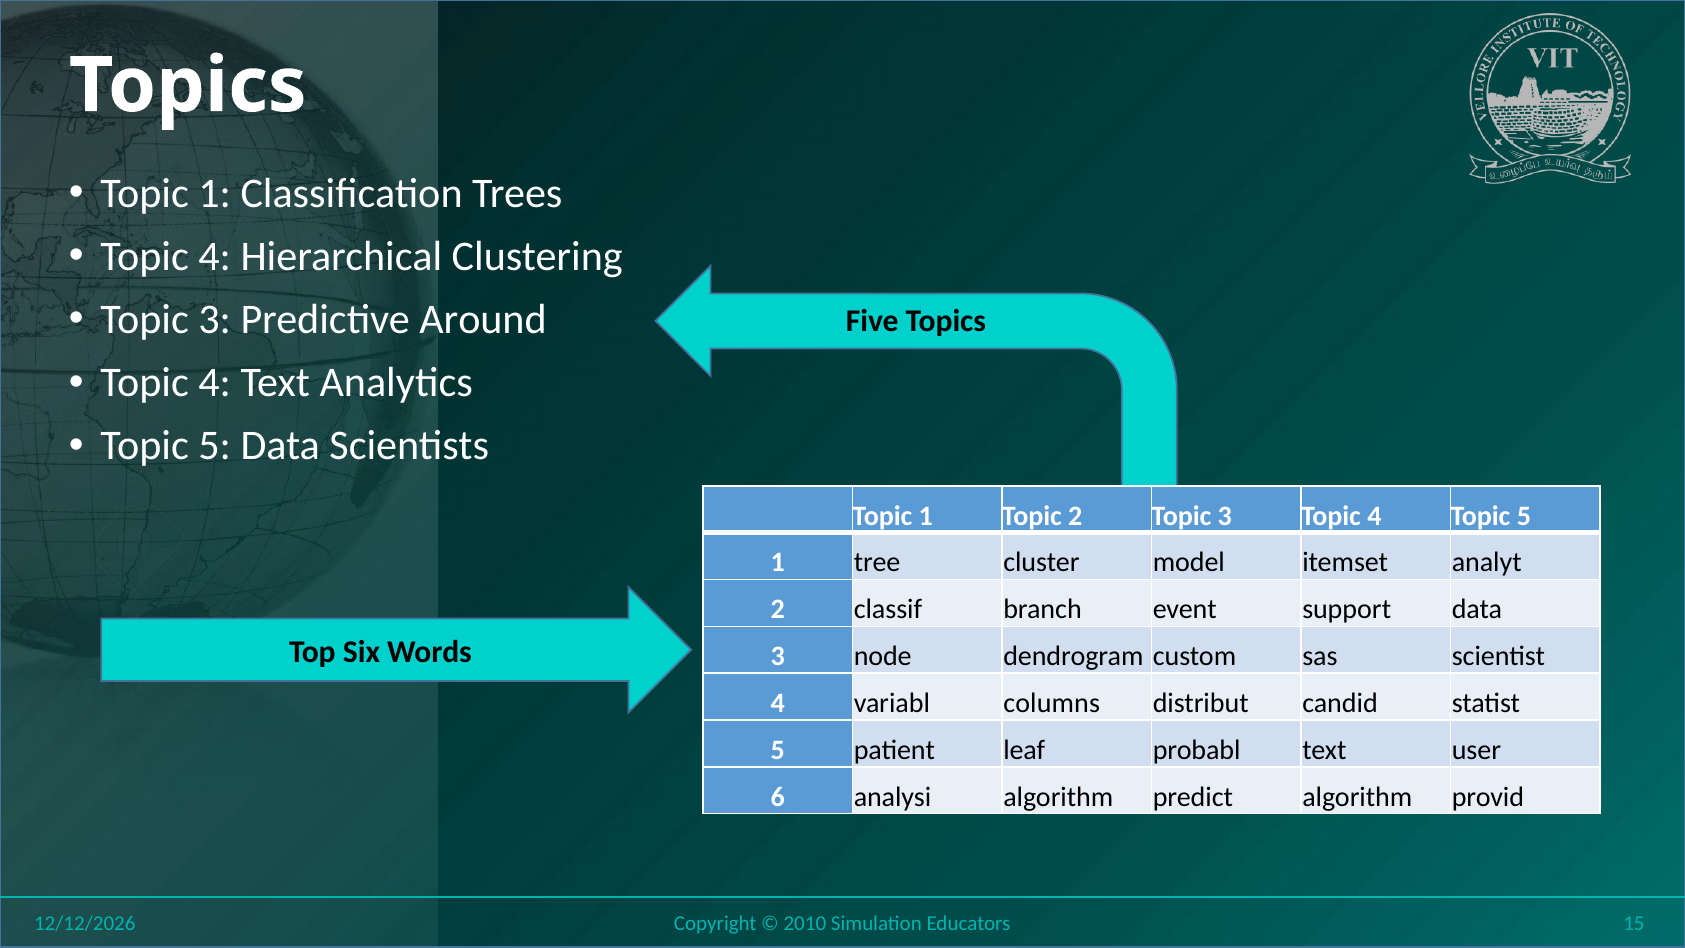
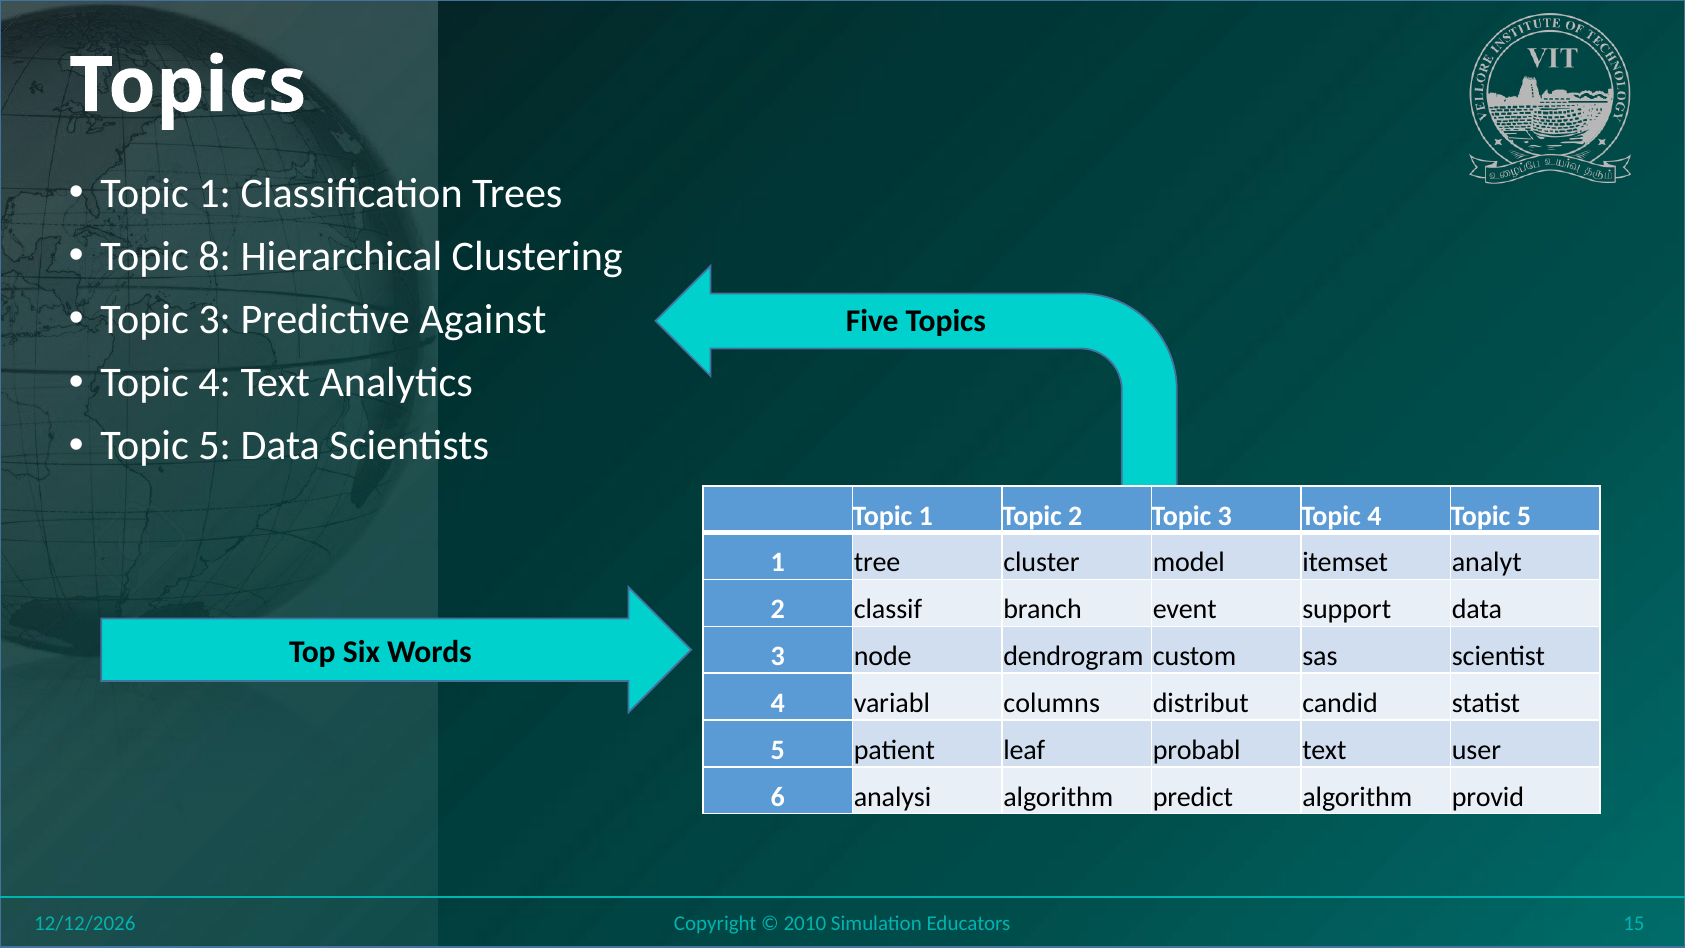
4 at (215, 257): 4 -> 8
Around: Around -> Against
